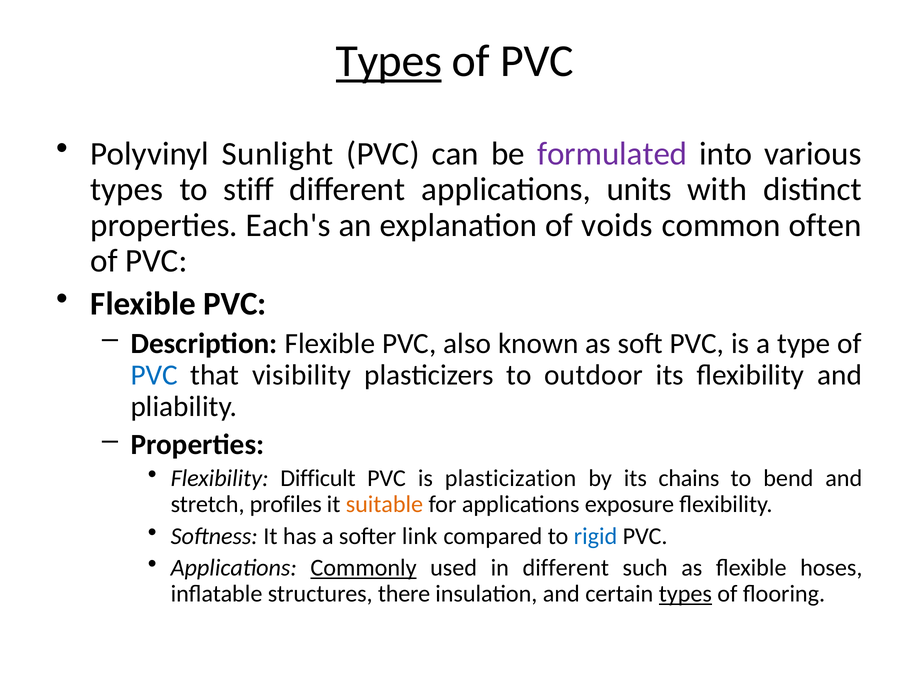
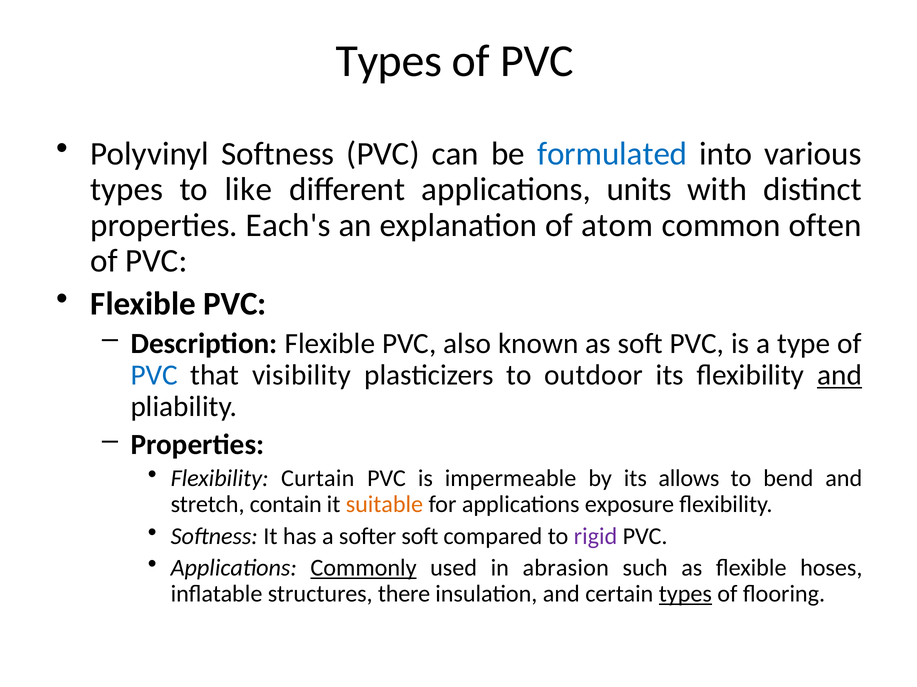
Types at (389, 61) underline: present -> none
Polyvinyl Sunlight: Sunlight -> Softness
formulated colour: purple -> blue
stiff: stiff -> like
voids: voids -> atom
and at (839, 376) underline: none -> present
Difficult: Difficult -> Curtain
plasticization: plasticization -> impermeable
chains: chains -> allows
profiles: profiles -> contain
softer link: link -> soft
rigid colour: blue -> purple
in different: different -> abrasion
